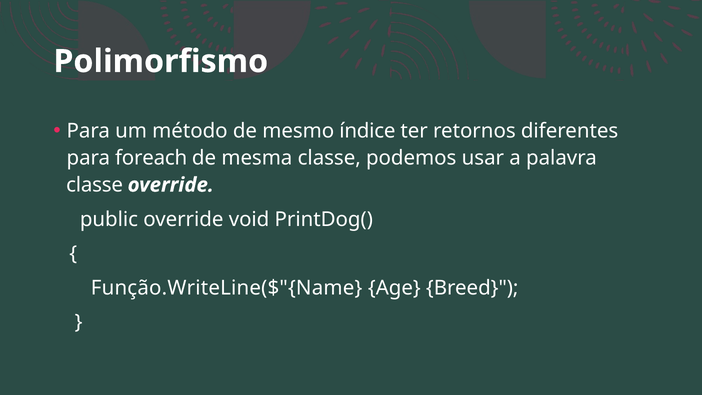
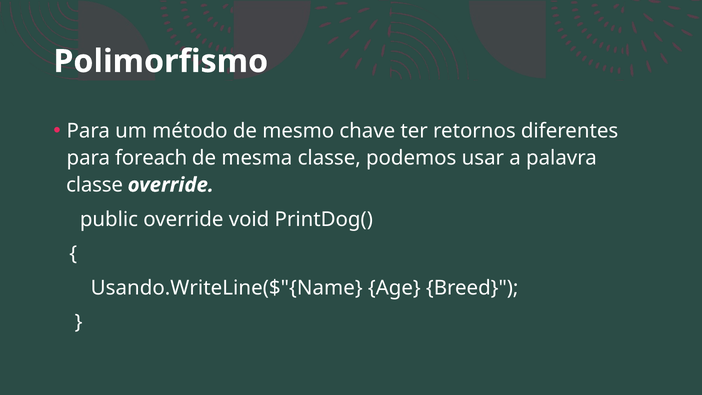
índice: índice -> chave
Função.WriteLine($"{Name: Função.WriteLine($"{Name -> Usando.WriteLine($"{Name
